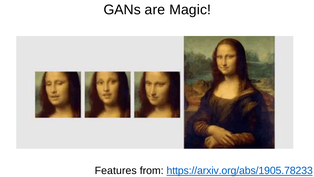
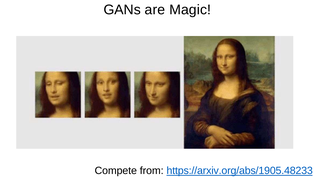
Features: Features -> Compete
https://arxiv.org/abs/1905.78233: https://arxiv.org/abs/1905.78233 -> https://arxiv.org/abs/1905.48233
